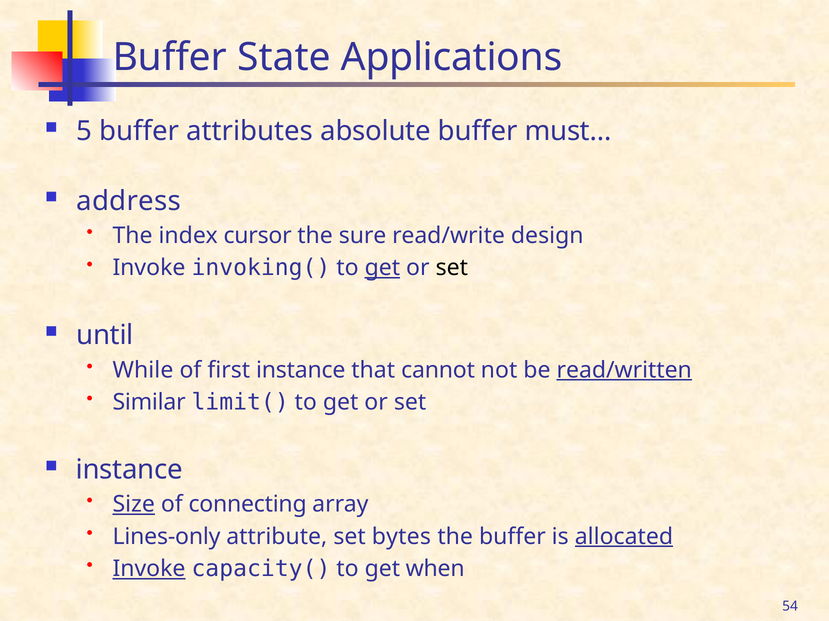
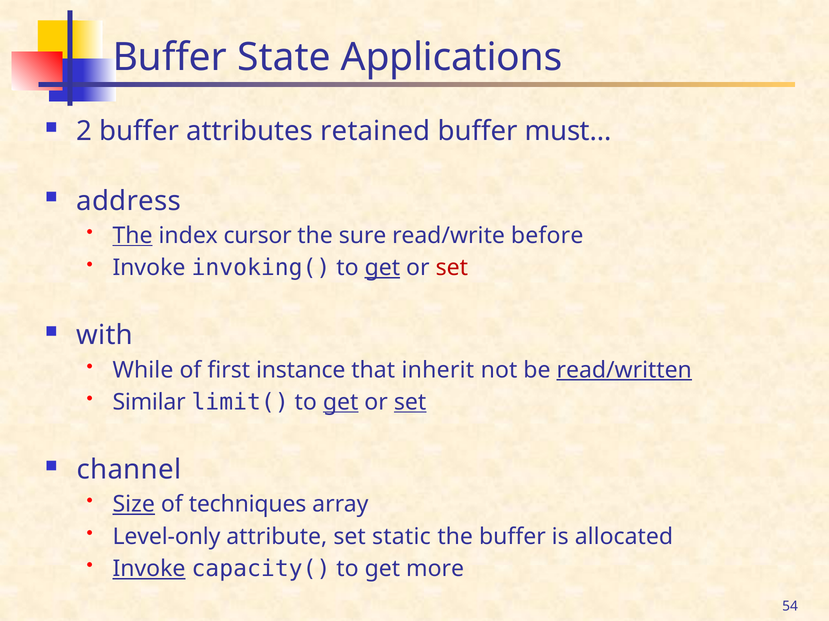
5: 5 -> 2
absolute: absolute -> retained
The at (133, 236) underline: none -> present
design: design -> before
set at (452, 268) colour: black -> red
until: until -> with
cannot: cannot -> inherit
get at (341, 403) underline: none -> present
set at (410, 403) underline: none -> present
instance at (129, 470): instance -> channel
connecting: connecting -> techniques
Lines-only: Lines-only -> Level-only
bytes: bytes -> static
allocated underline: present -> none
when: when -> more
